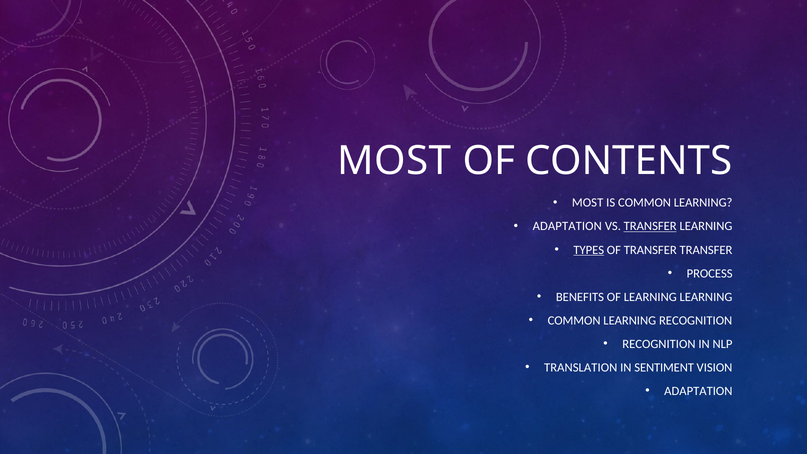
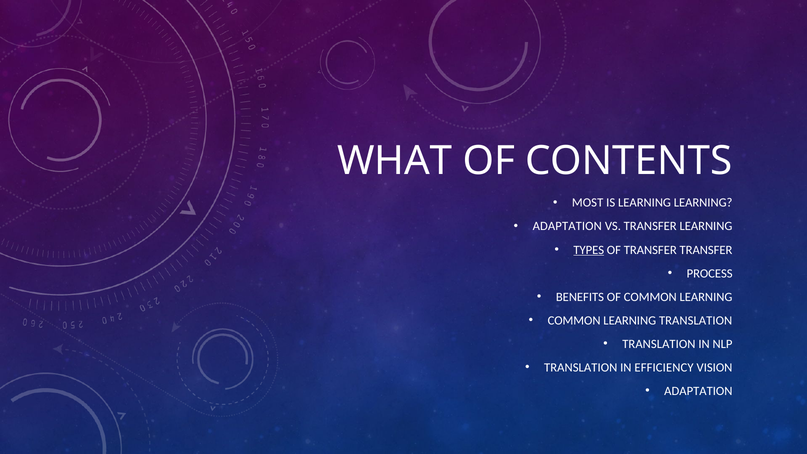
MOST at (394, 161): MOST -> WHAT
IS COMMON: COMMON -> LEARNING
TRANSFER at (650, 226) underline: present -> none
OF LEARNING: LEARNING -> COMMON
LEARNING RECOGNITION: RECOGNITION -> TRANSLATION
RECOGNITION at (659, 344): RECOGNITION -> TRANSLATION
SENTIMENT: SENTIMENT -> EFFICIENCY
